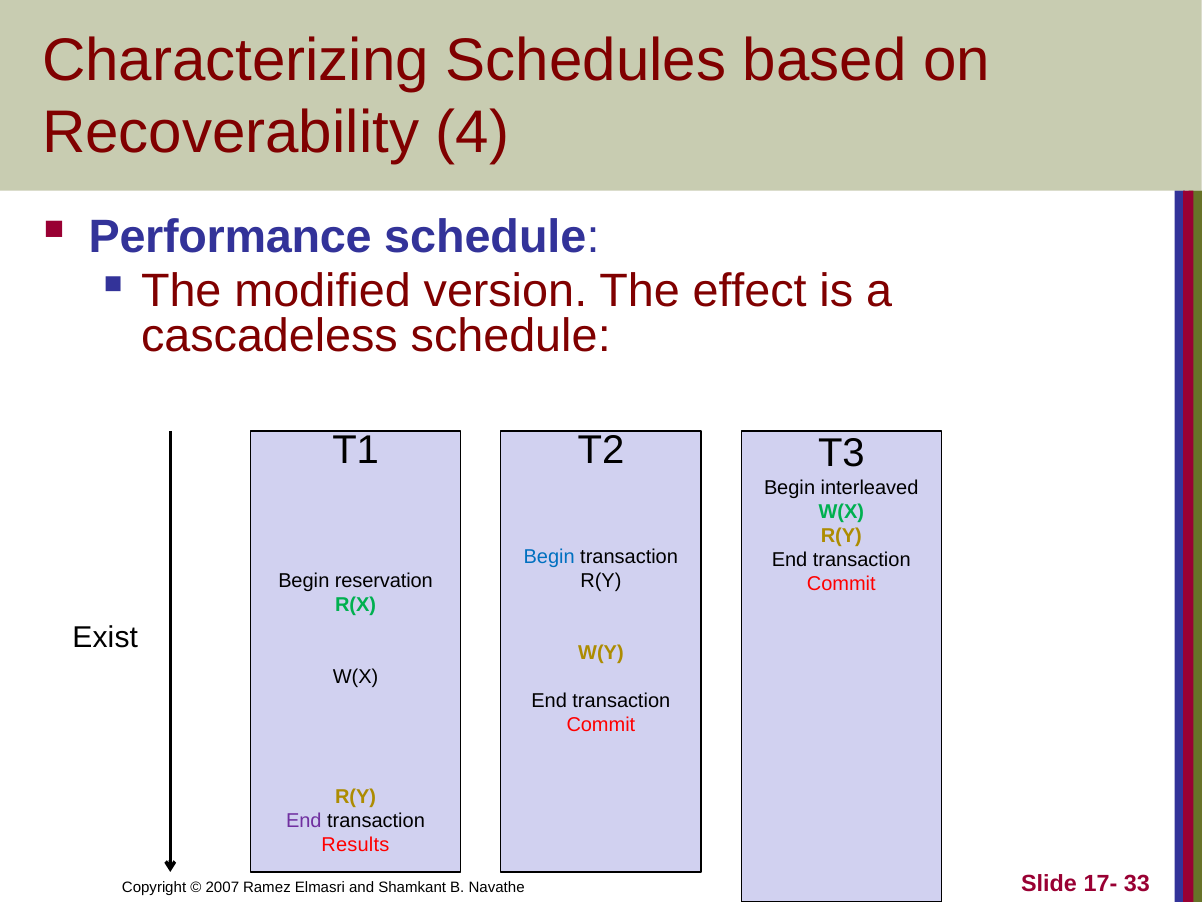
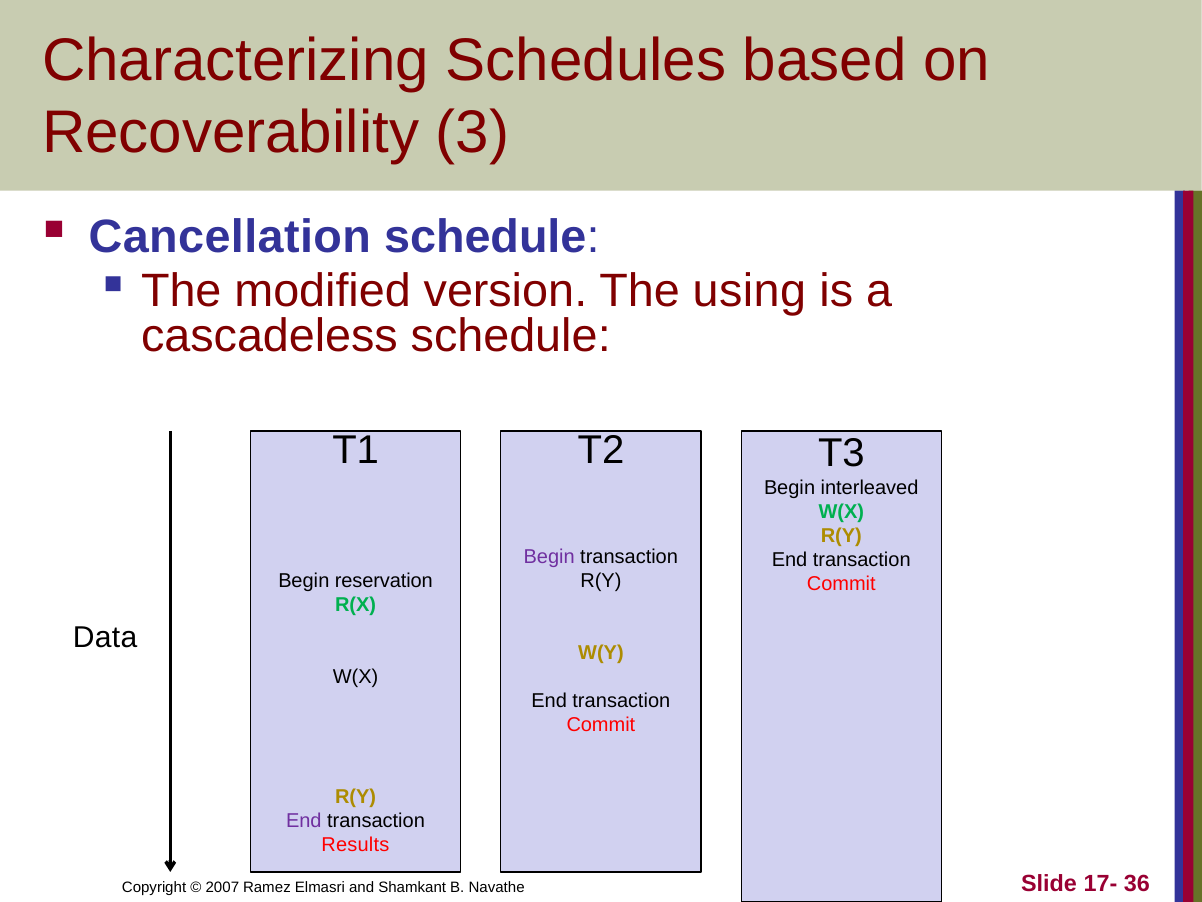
4: 4 -> 3
Performance: Performance -> Cancellation
effect: effect -> using
Begin at (549, 556) colour: blue -> purple
Exist: Exist -> Data
33: 33 -> 36
